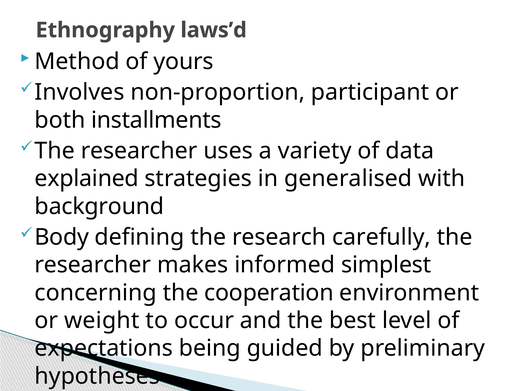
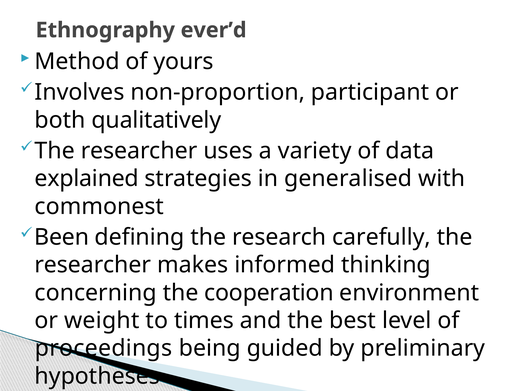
laws’d: laws’d -> ever’d
installments: installments -> qualitatively
background: background -> commonest
Body: Body -> Been
simplest: simplest -> thinking
occur: occur -> times
expectations: expectations -> proceedings
